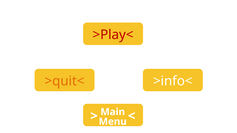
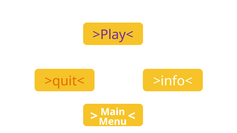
>Play< colour: red -> purple
